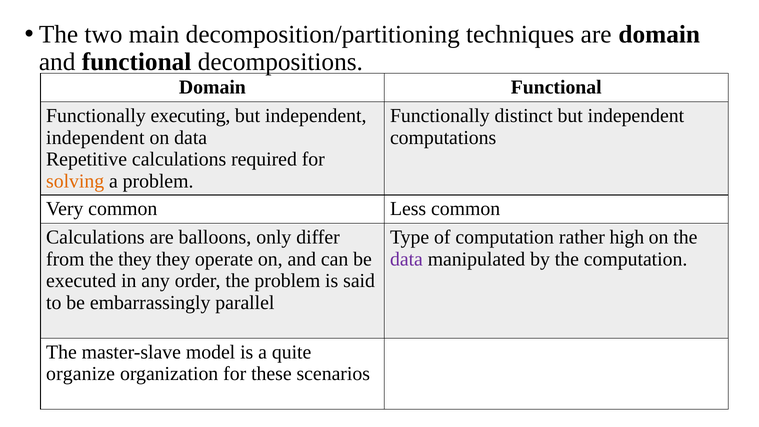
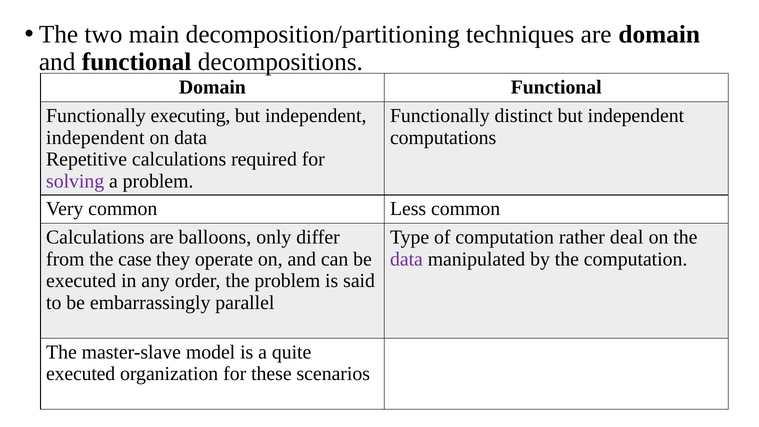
solving colour: orange -> purple
high: high -> deal
the they: they -> case
organize at (81, 374): organize -> executed
